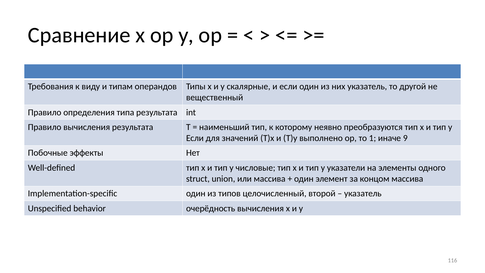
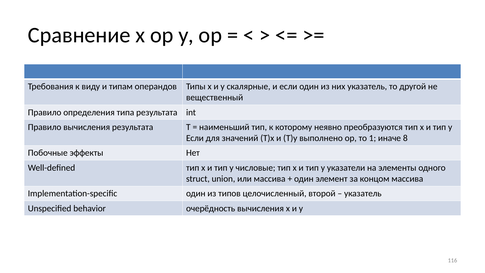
9: 9 -> 8
